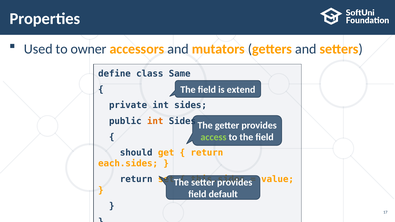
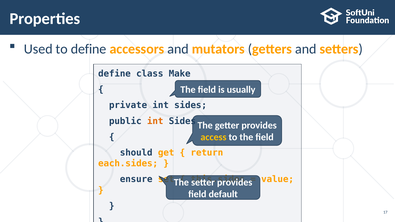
to owner: owner -> define
Same: Same -> Make
extend: extend -> usually
access colour: light green -> yellow
return at (136, 179): return -> ensure
